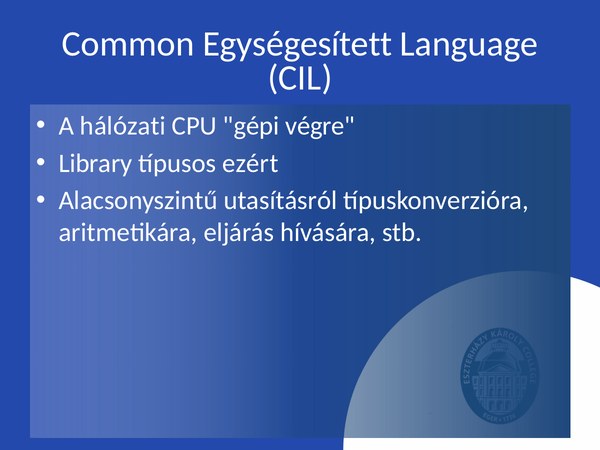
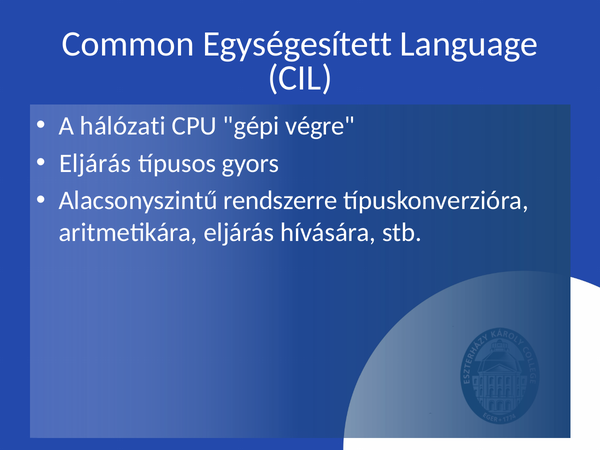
Library at (95, 163): Library -> Eljárás
ezért: ezért -> gyors
utasításról: utasításról -> rendszerre
